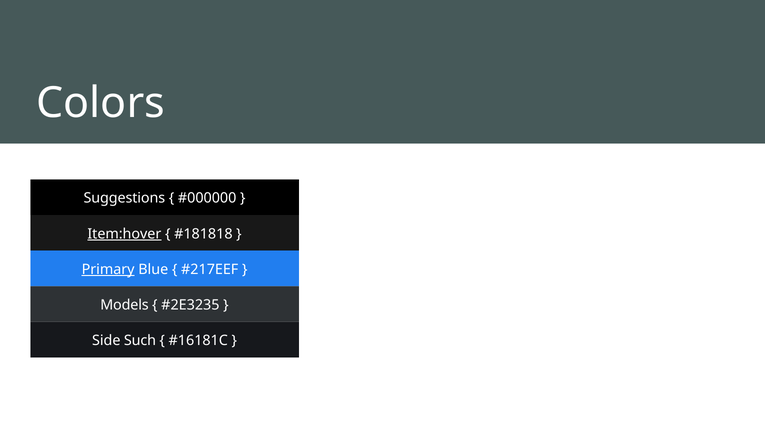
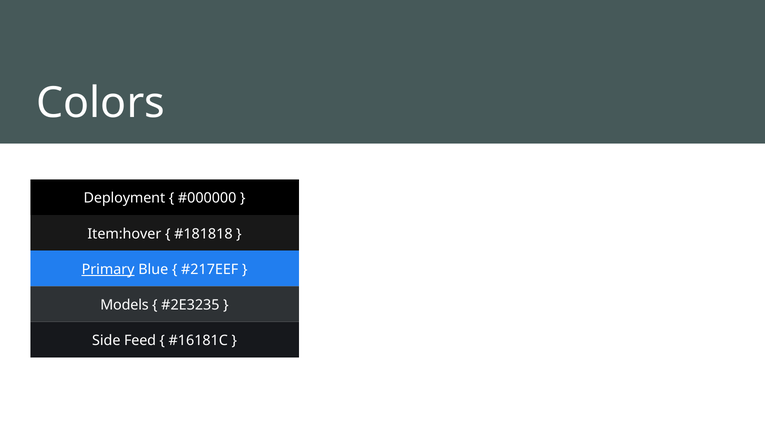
Suggestions: Suggestions -> Deployment
Item:hover underline: present -> none
Such: Such -> Feed
